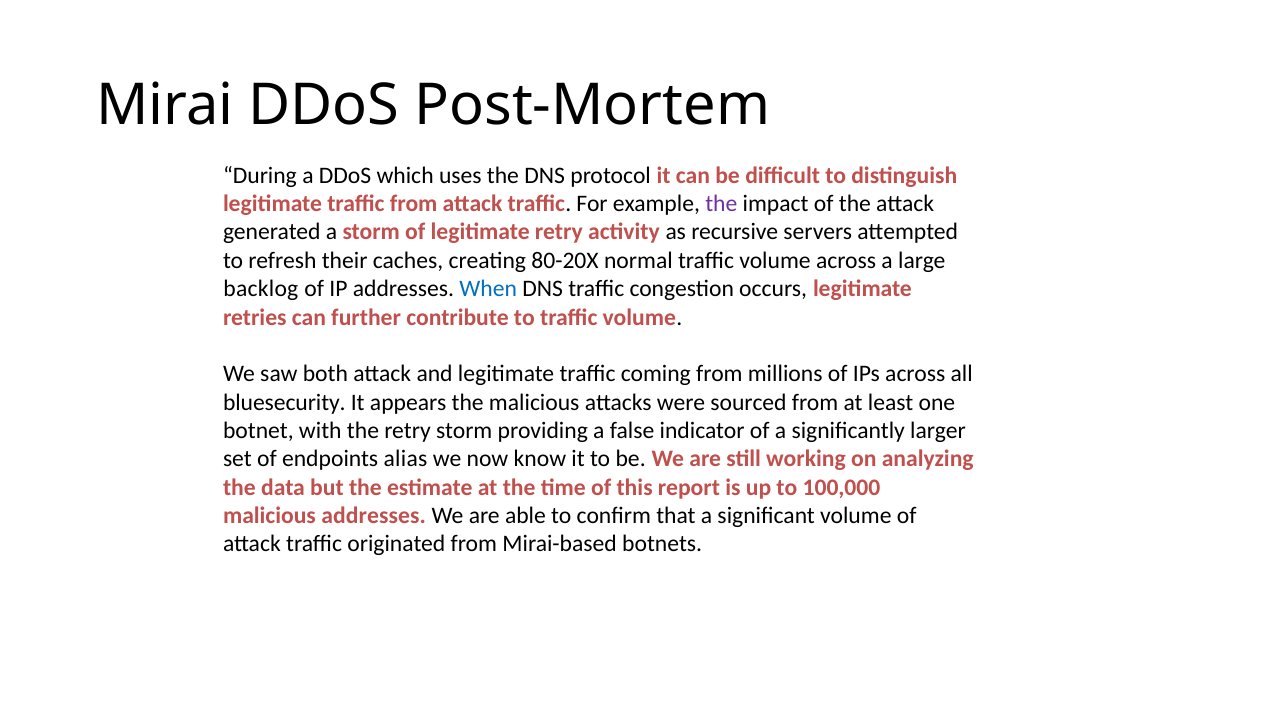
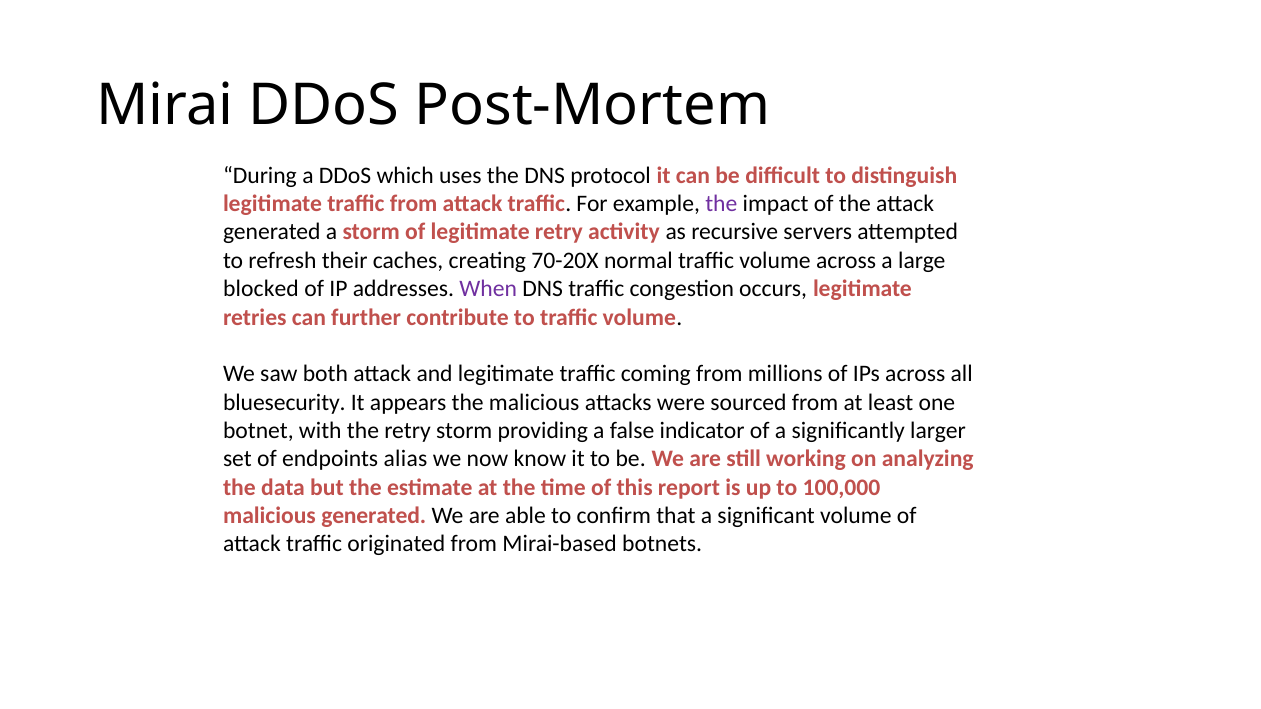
80-20X: 80-20X -> 70-20X
backlog: backlog -> blocked
When colour: blue -> purple
malicious addresses: addresses -> generated
